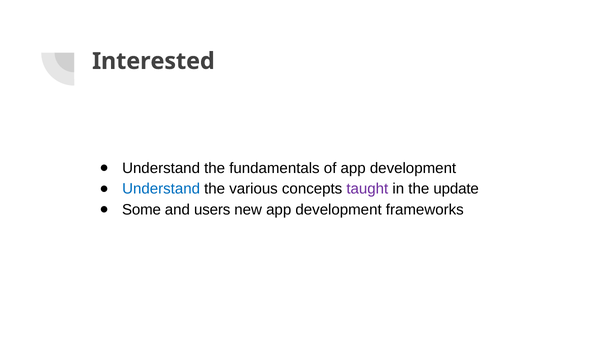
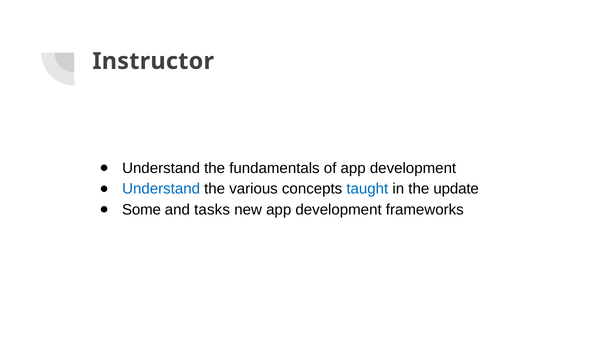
Interested: Interested -> Instructor
taught colour: purple -> blue
users: users -> tasks
